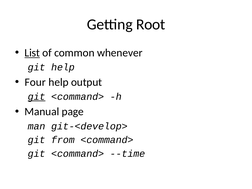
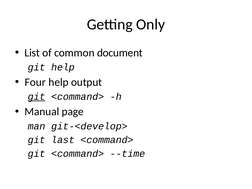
Root: Root -> Only
List underline: present -> none
whenever: whenever -> document
from: from -> last
